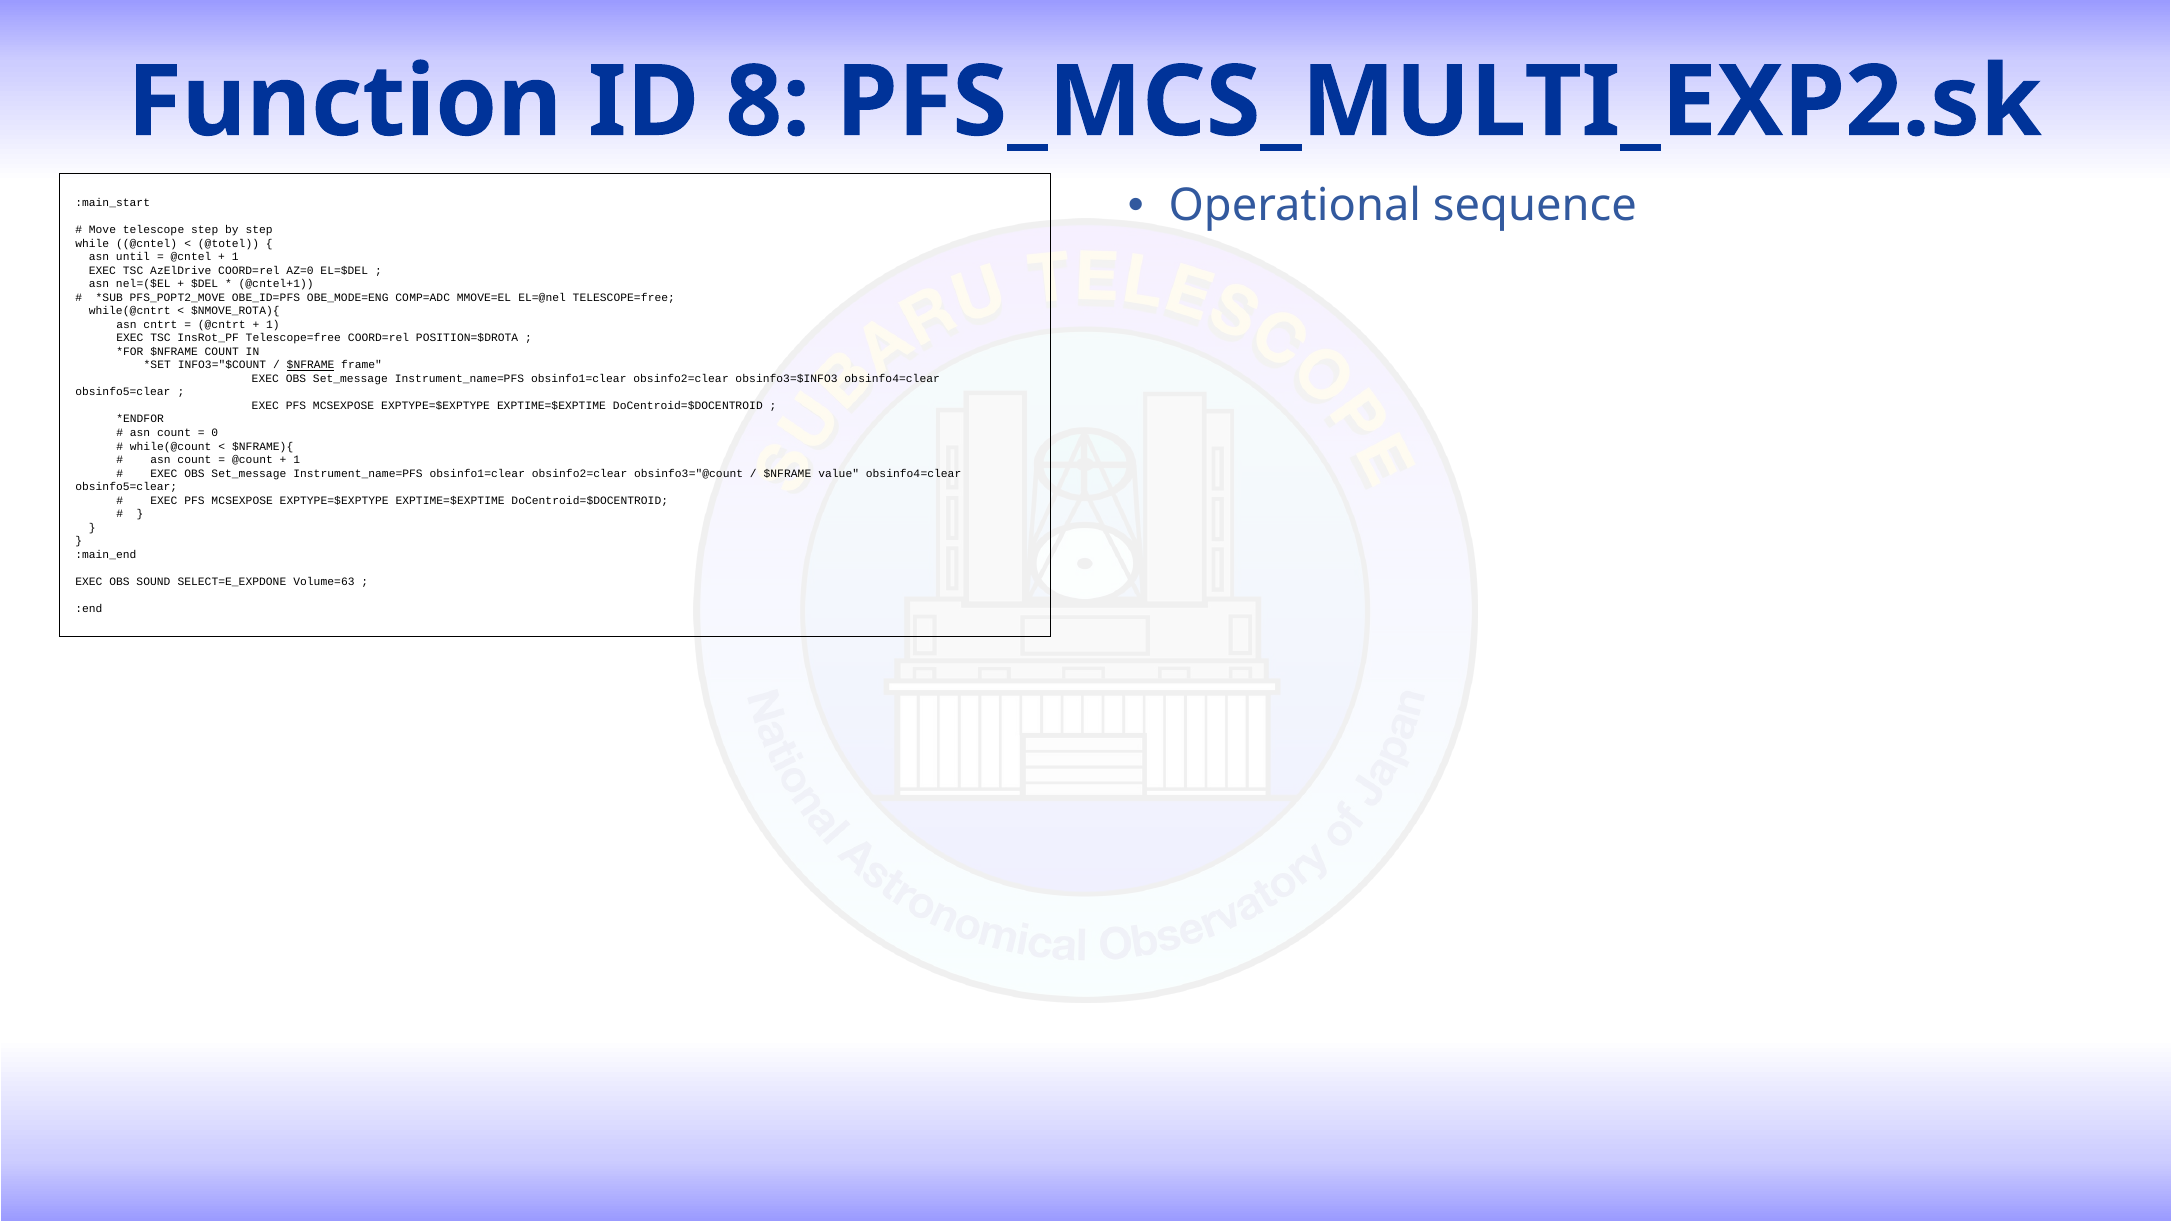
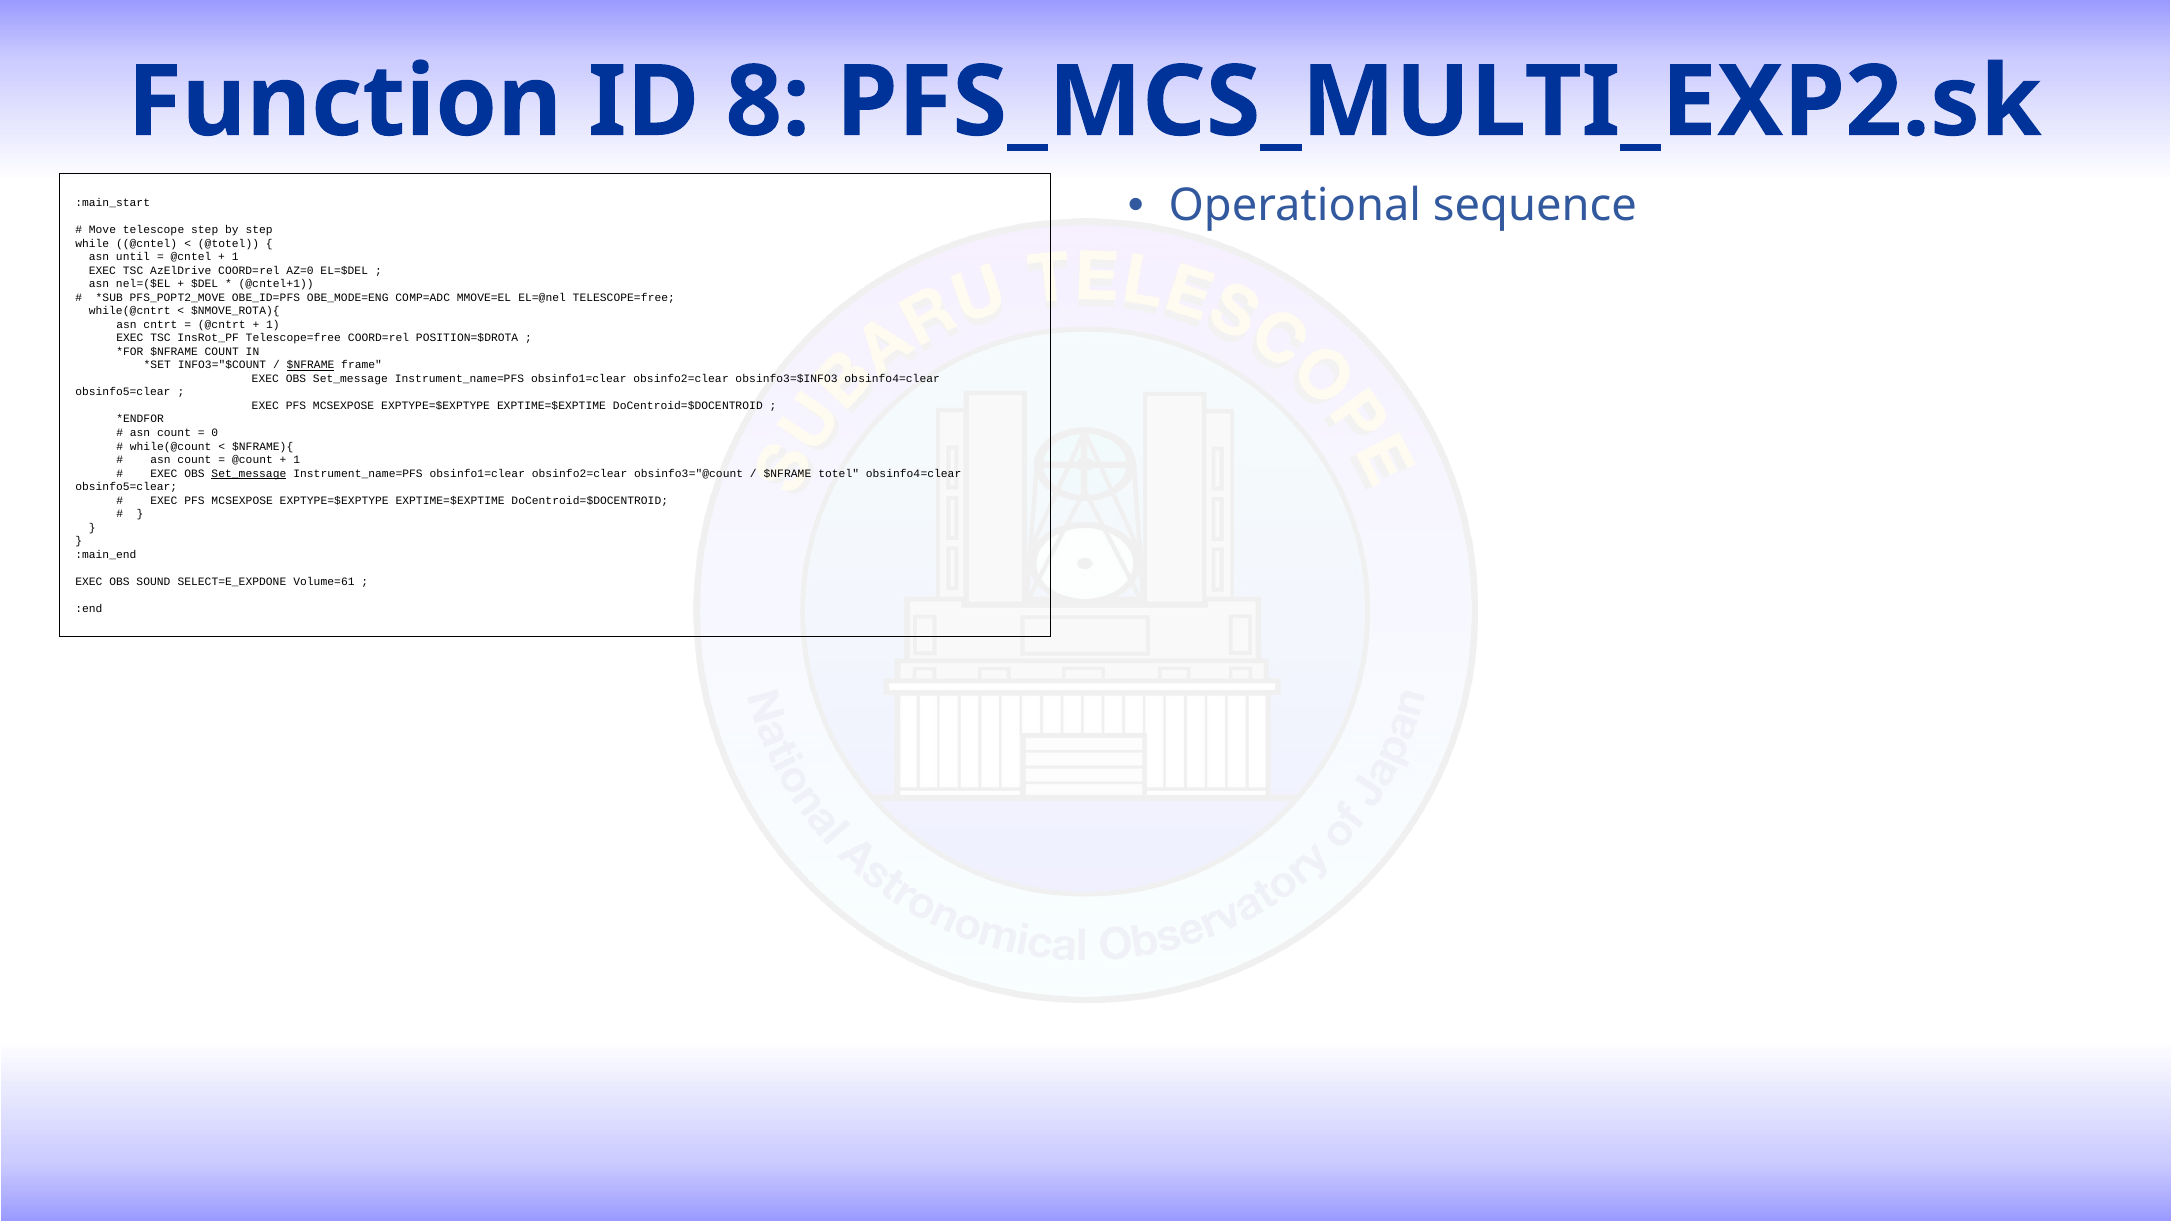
Set_message at (249, 473) underline: none -> present
value: value -> totel
Volume=63: Volume=63 -> Volume=61
